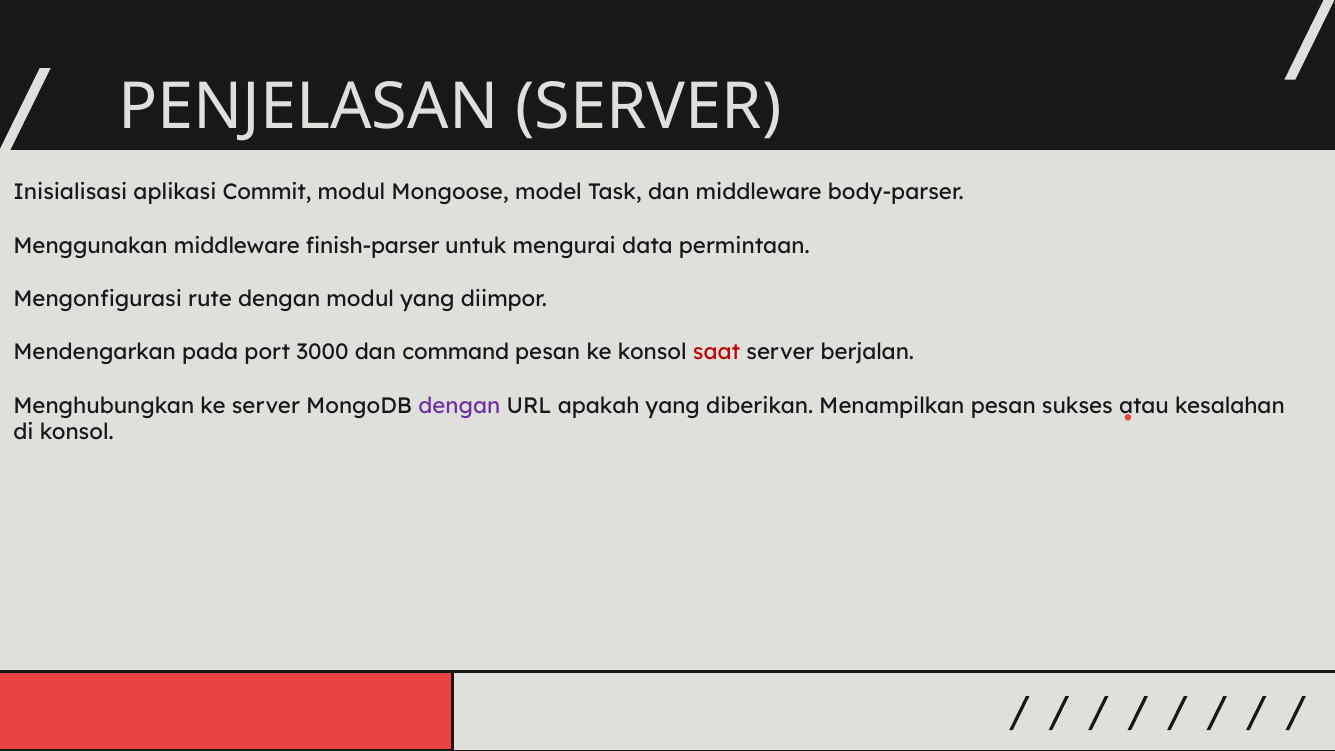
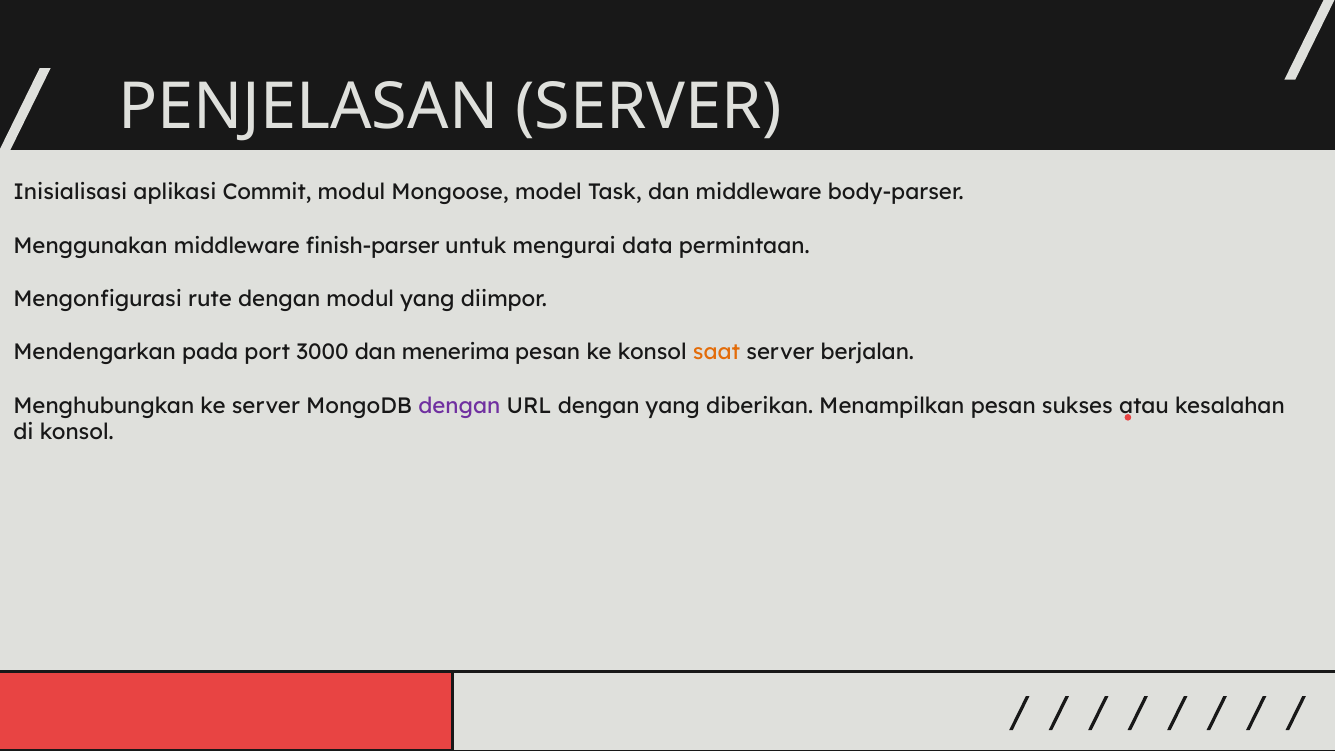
command: command -> menerima
saat colour: red -> orange
URL apakah: apakah -> dengan
